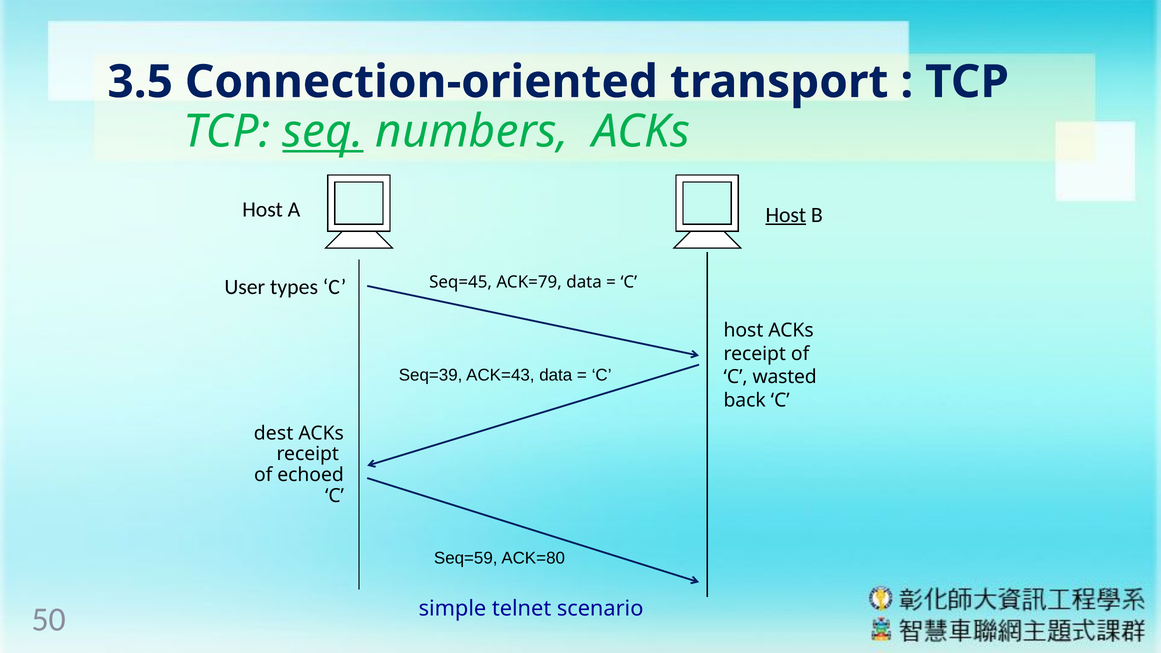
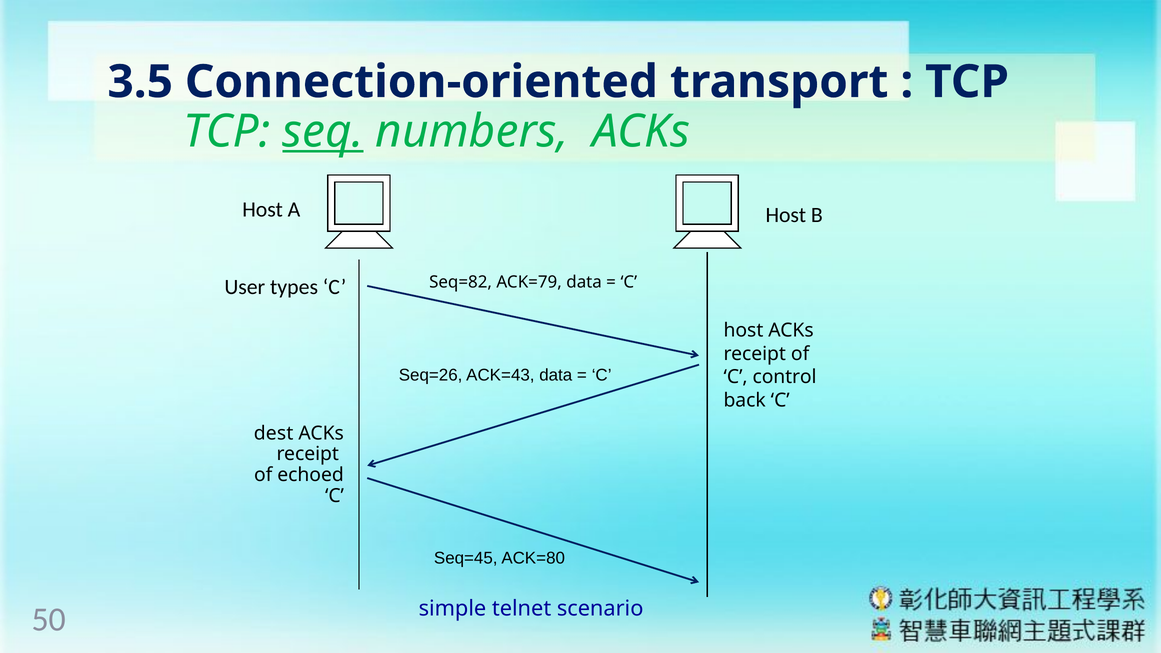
Host at (786, 215) underline: present -> none
Seq=45: Seq=45 -> Seq=82
Seq=39: Seq=39 -> Seq=26
wasted: wasted -> control
Seq=59: Seq=59 -> Seq=45
